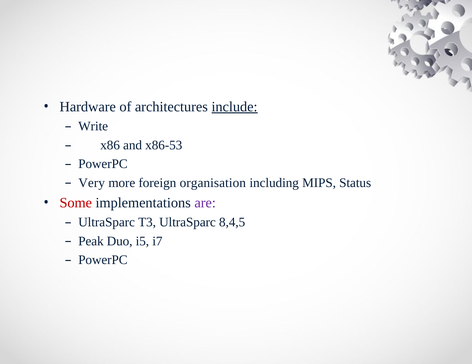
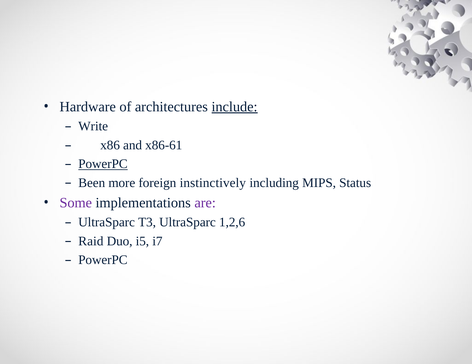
x86-53: x86-53 -> x86-61
PowerPC at (103, 164) underline: none -> present
Very: Very -> Been
organisation: organisation -> instinctively
Some colour: red -> purple
8,4,5: 8,4,5 -> 1,2,6
Peak: Peak -> Raid
